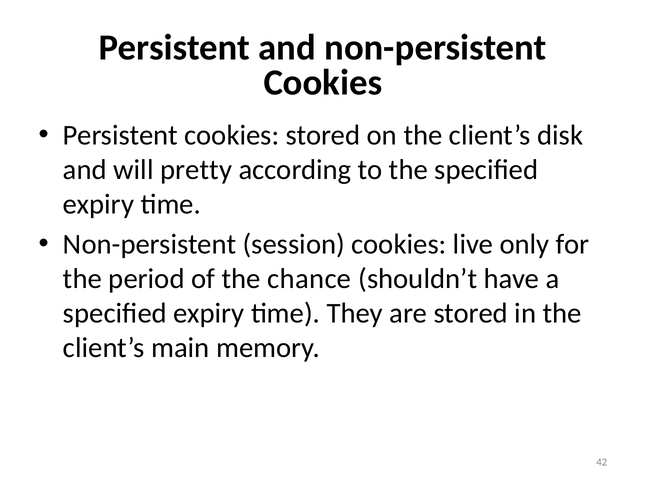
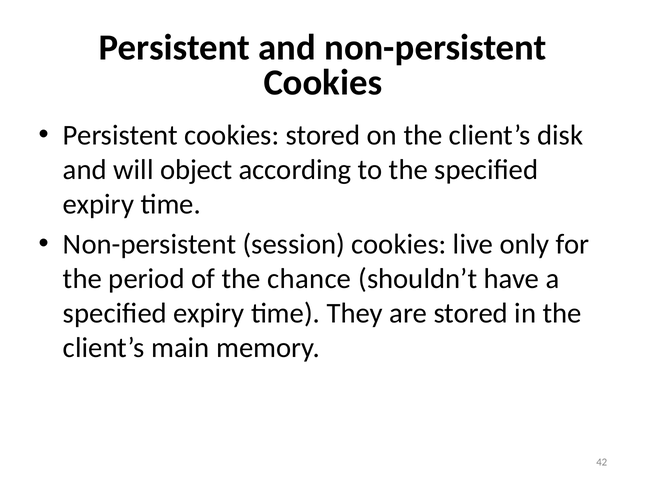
pretty: pretty -> object
